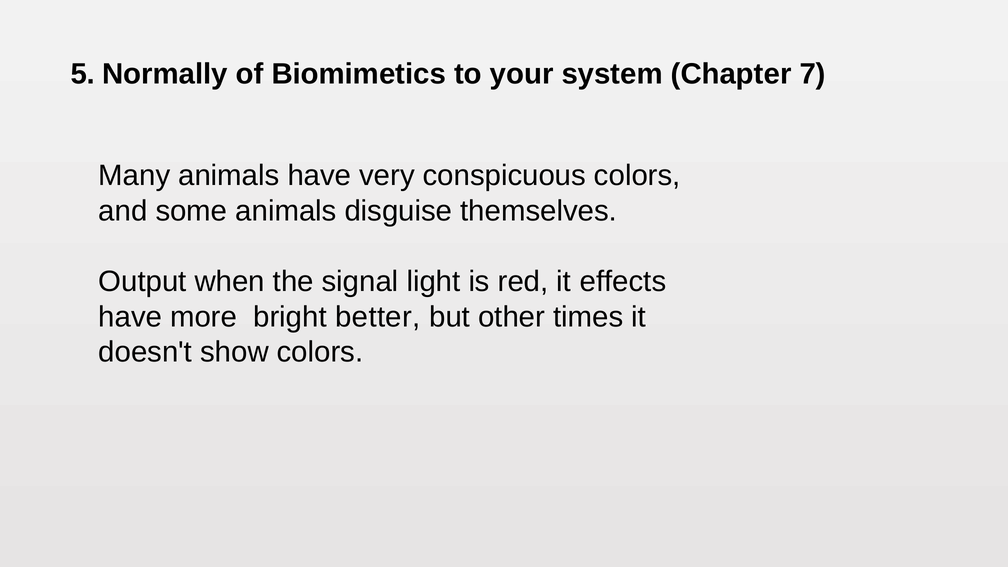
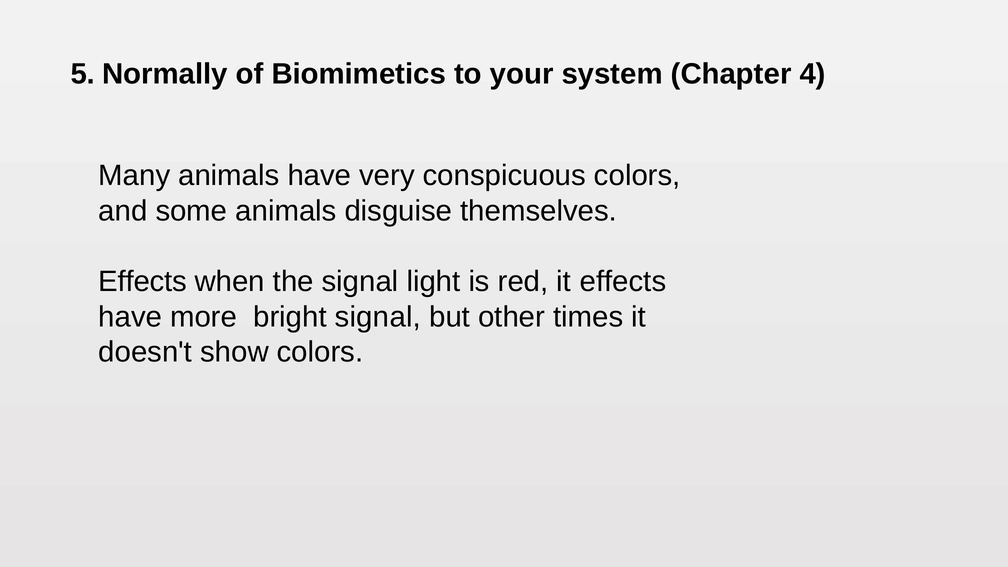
7: 7 -> 4
Output at (143, 282): Output -> Effects
bright better: better -> signal
